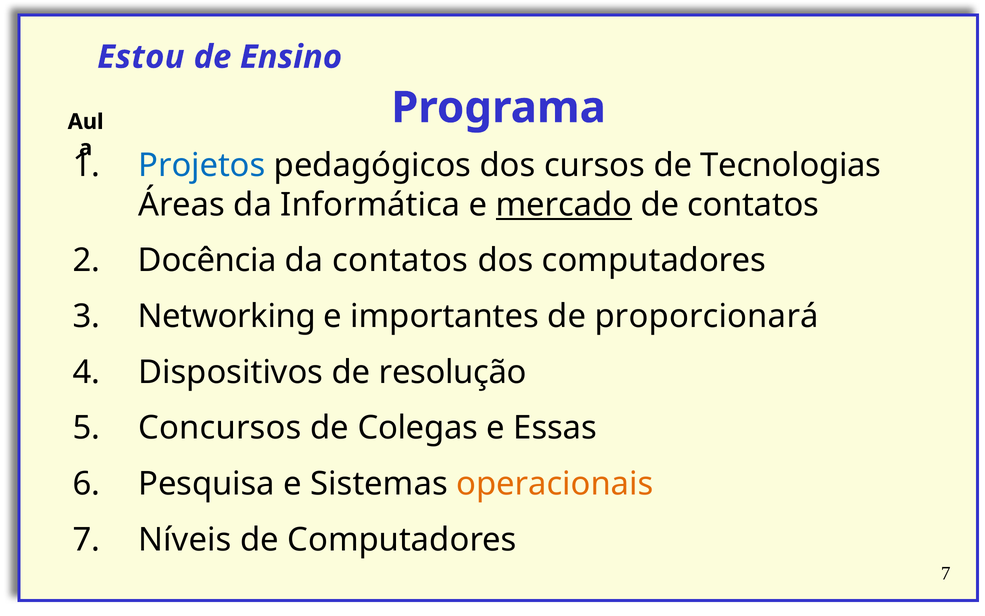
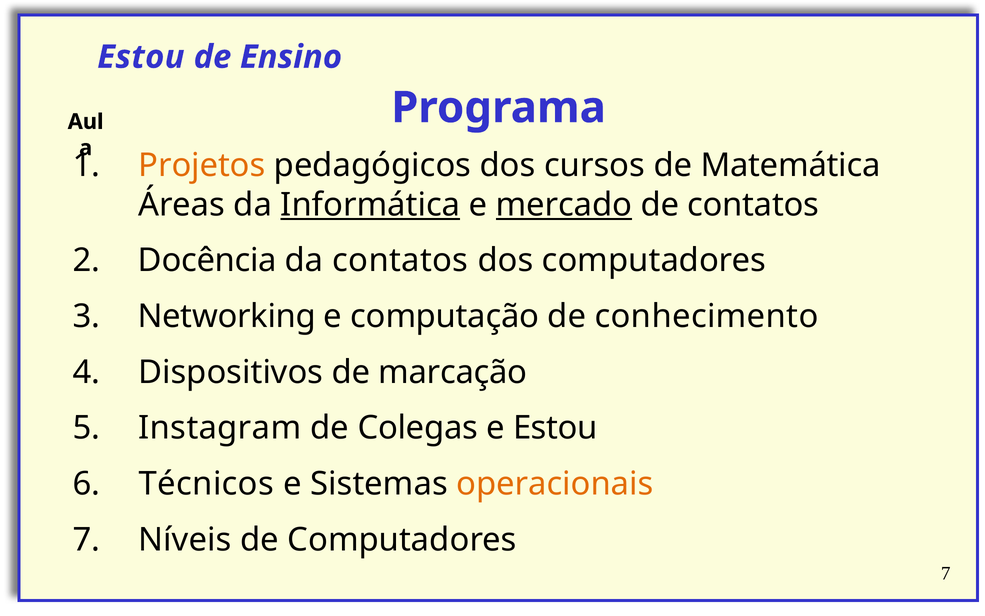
Projetos colour: blue -> orange
Tecnologias: Tecnologias -> Matemática
Informática underline: none -> present
importantes: importantes -> computação
proporcionará: proporcionará -> conhecimento
resolução: resolução -> marcação
Concursos: Concursos -> Instagram
e Essas: Essas -> Estou
Pesquisa: Pesquisa -> Técnicos
